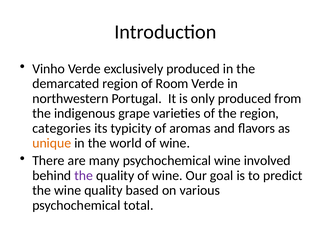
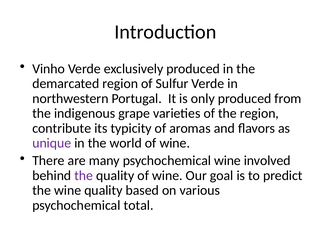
Room: Room -> Sulfur
categories: categories -> contribute
unique colour: orange -> purple
